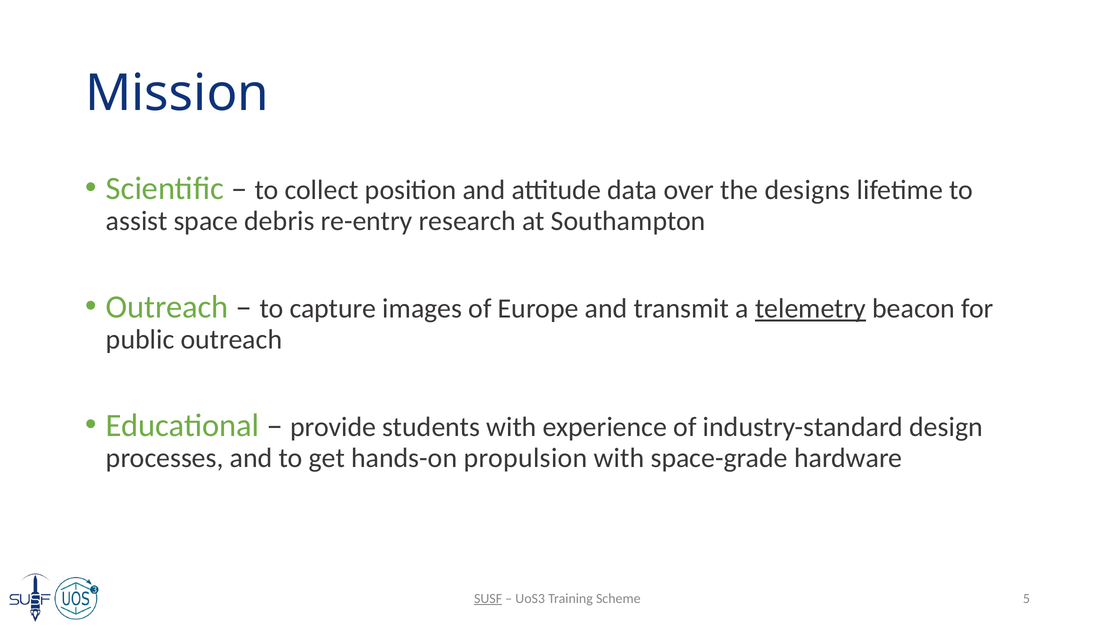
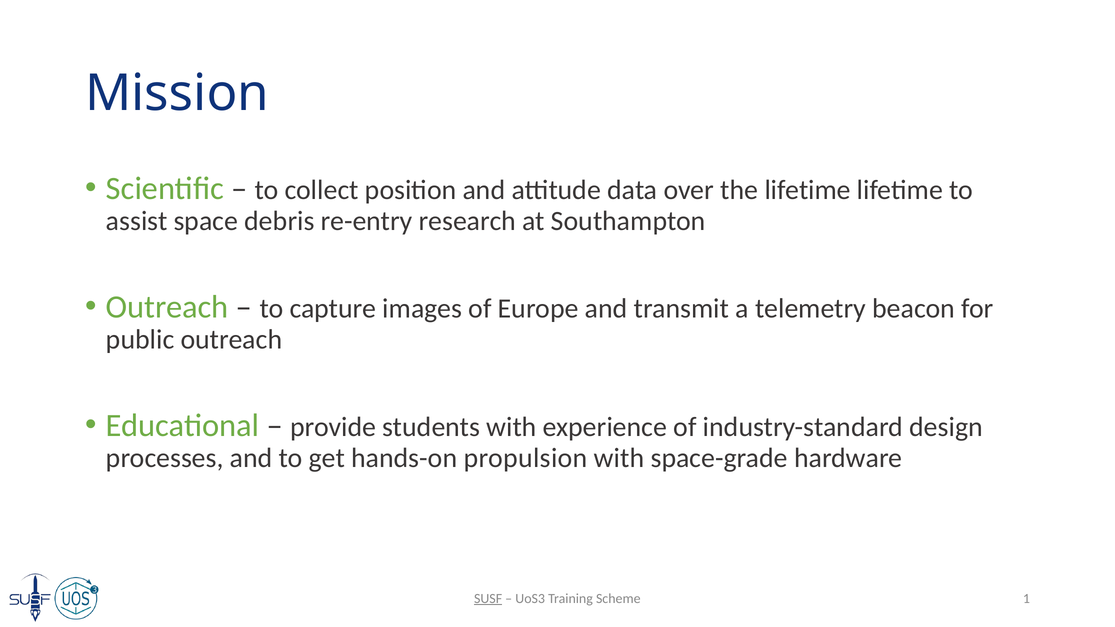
the designs: designs -> lifetime
telemetry underline: present -> none
5: 5 -> 1
